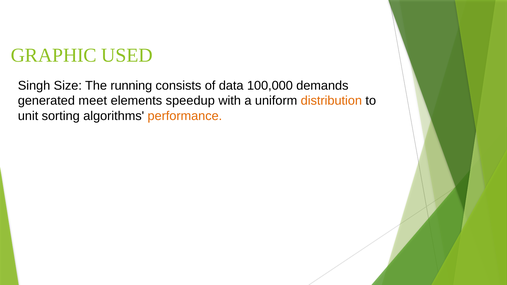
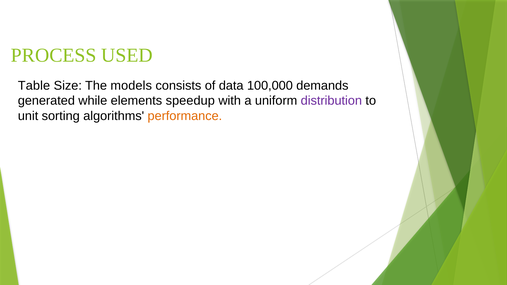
GRAPHIC: GRAPHIC -> PROCESS
Singh: Singh -> Table
running: running -> models
meet: meet -> while
distribution colour: orange -> purple
